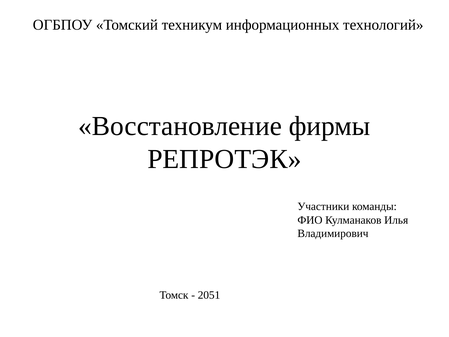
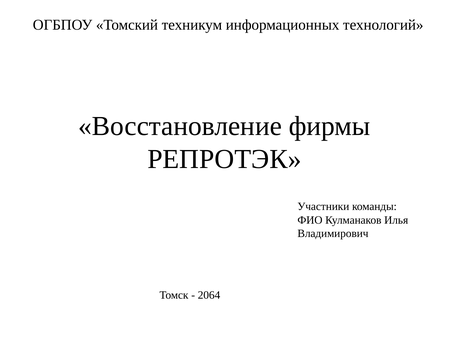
2051: 2051 -> 2064
